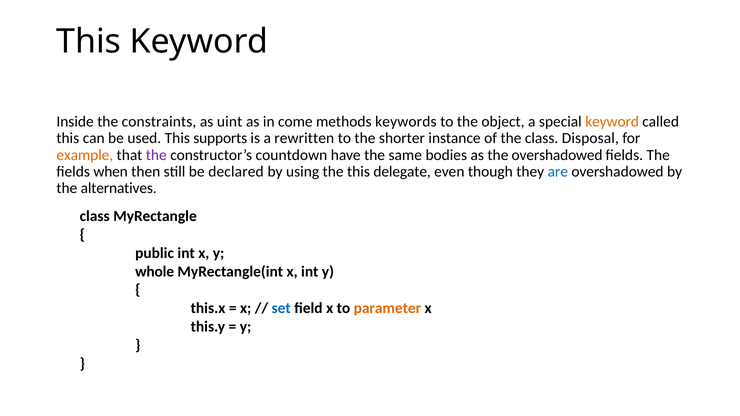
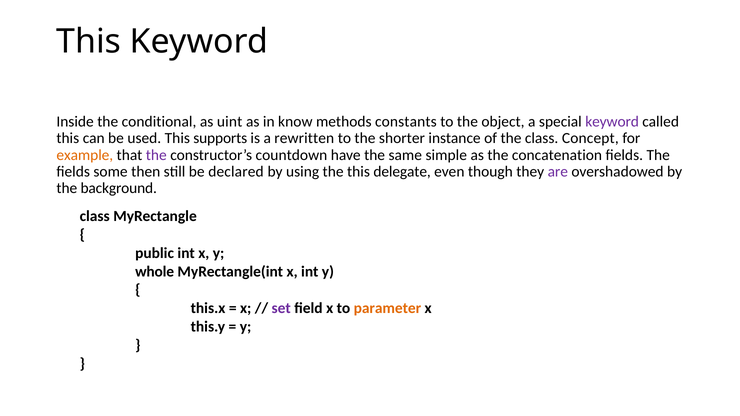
constraints: constraints -> conditional
come: come -> know
keywords: keywords -> constants
keyword at (612, 122) colour: orange -> purple
Disposal: Disposal -> Concept
bodies: bodies -> simple
the overshadowed: overshadowed -> concatenation
when: when -> some
are colour: blue -> purple
alternatives: alternatives -> background
set colour: blue -> purple
